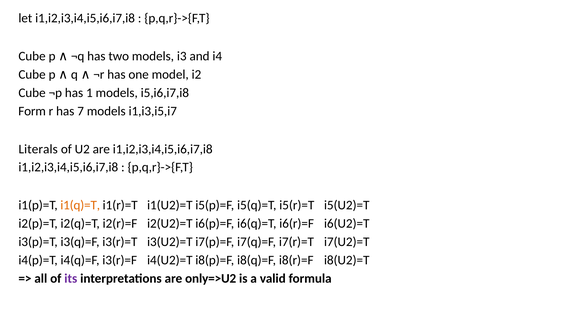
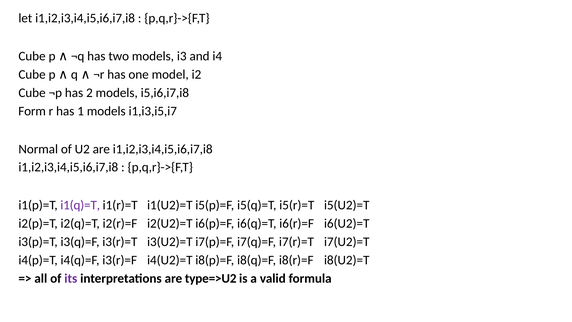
1: 1 -> 2
7: 7 -> 1
Literals: Literals -> Normal
i1(q)=T colour: orange -> purple
only=>U2: only=>U2 -> type=>U2
